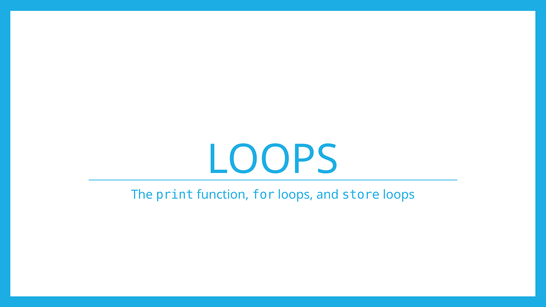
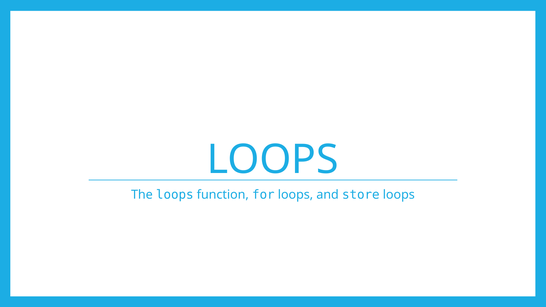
The print: print -> loops
